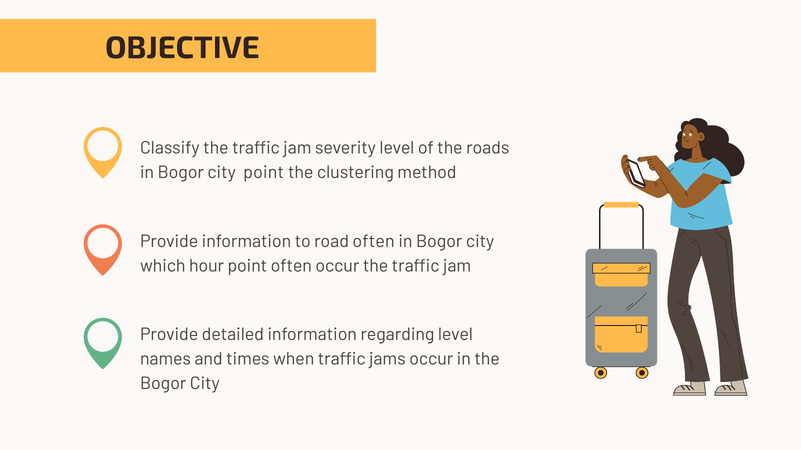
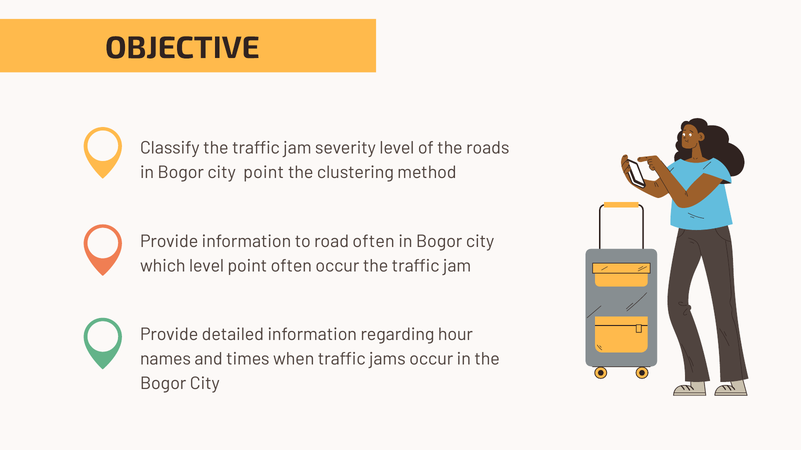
which hour: hour -> level
regarding level: level -> hour
